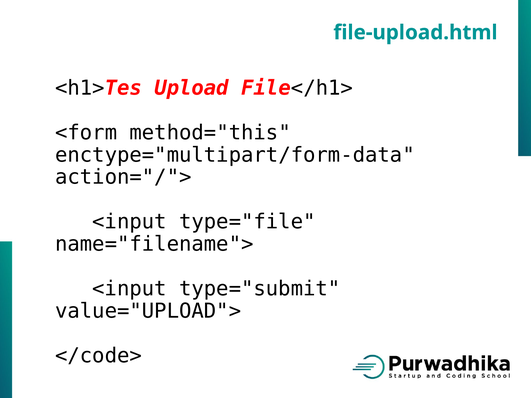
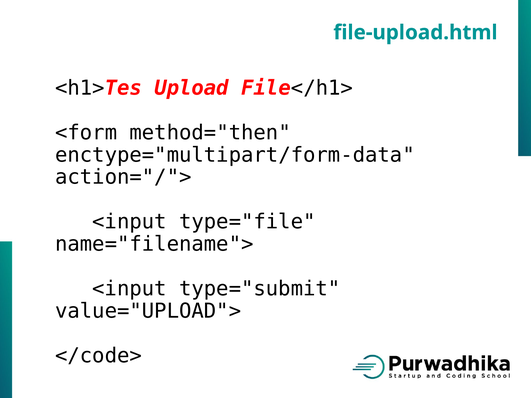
method="this: method="this -> method="then
